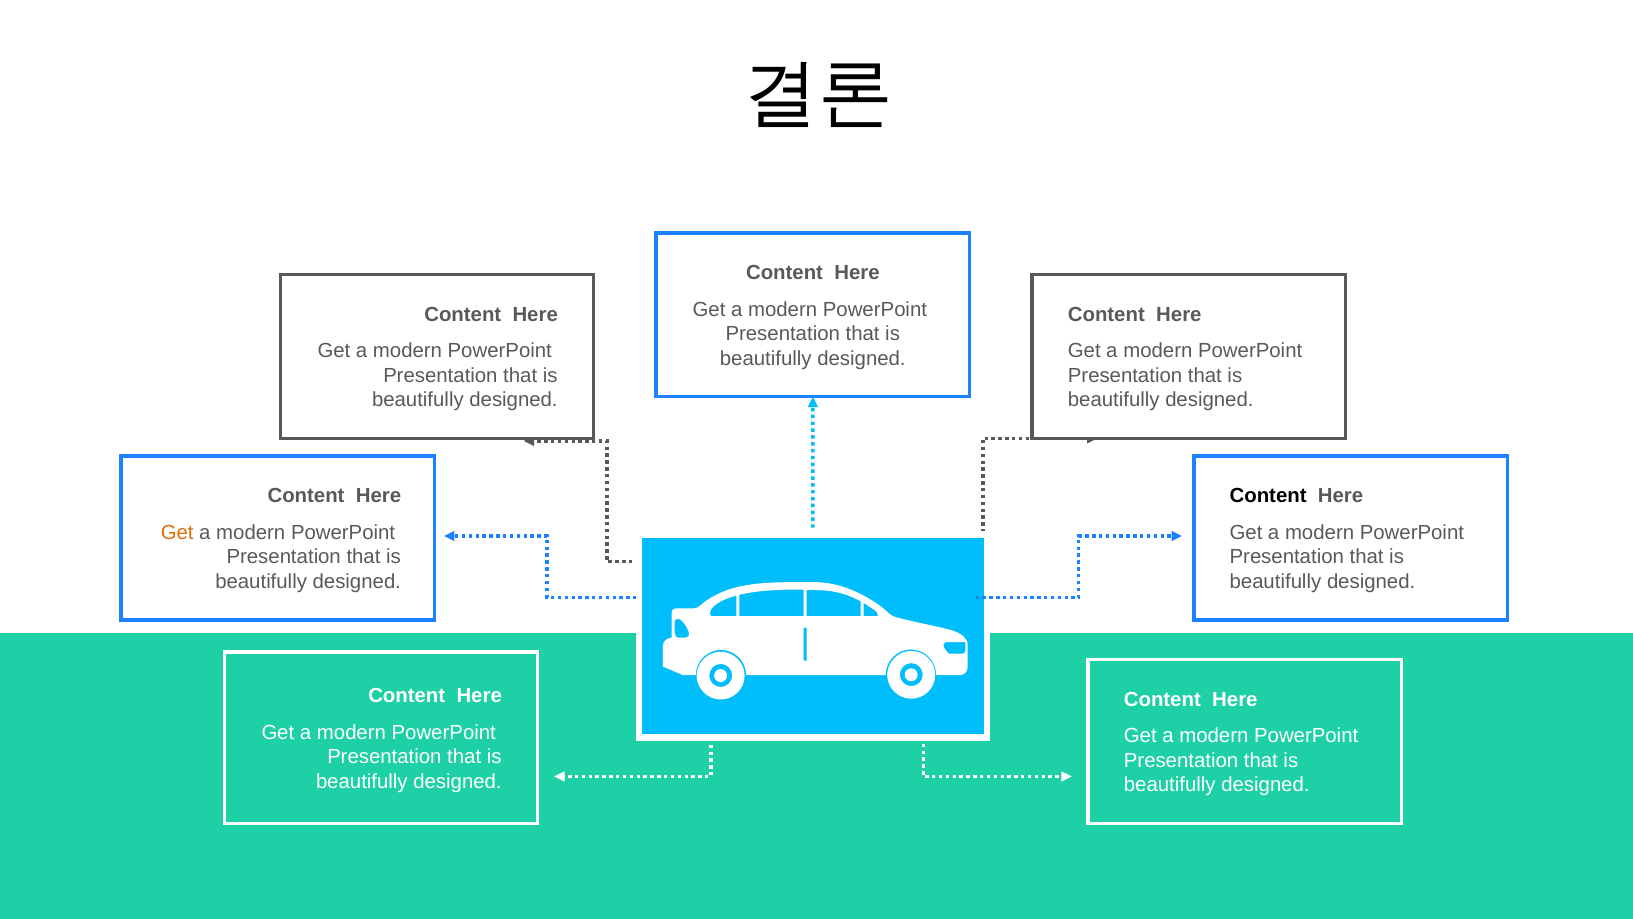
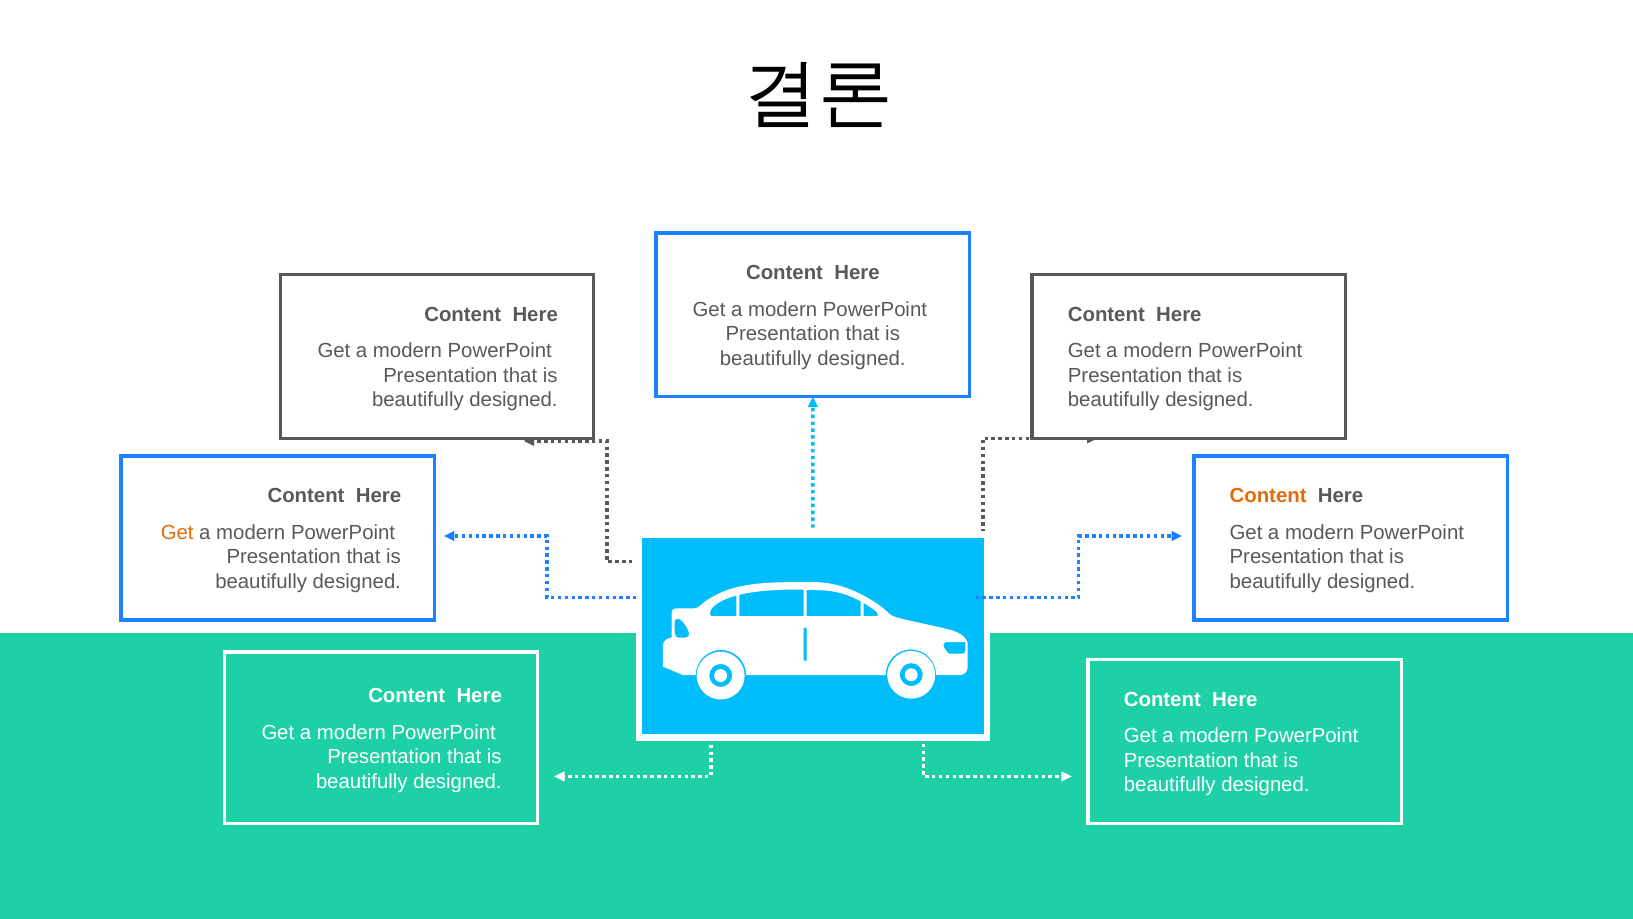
Content at (1268, 496) colour: black -> orange
